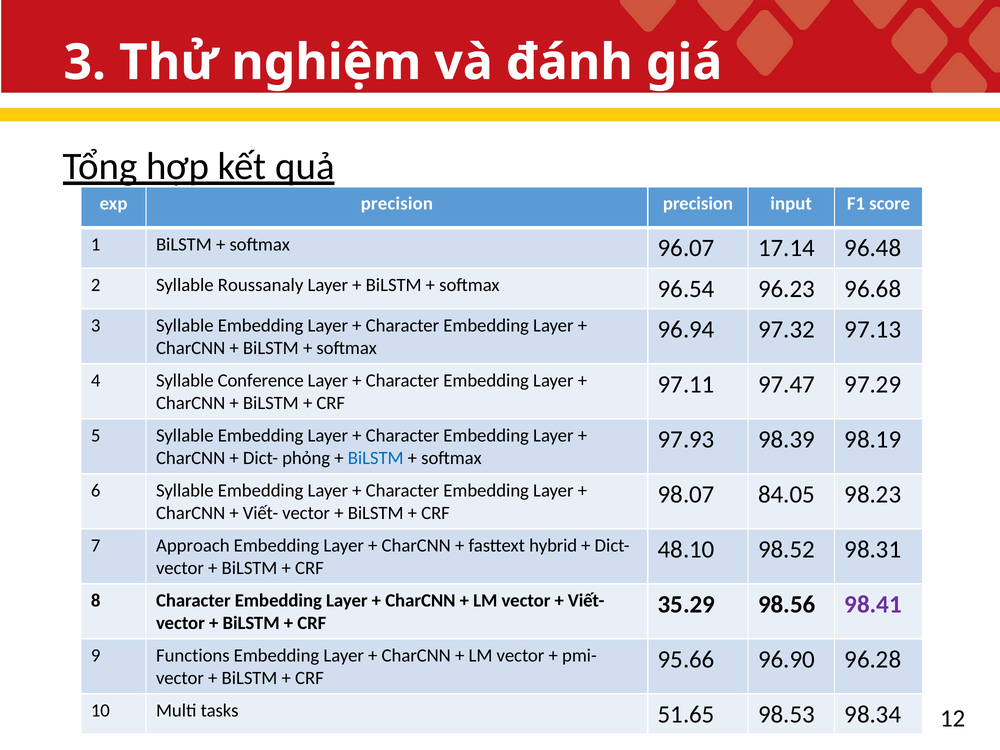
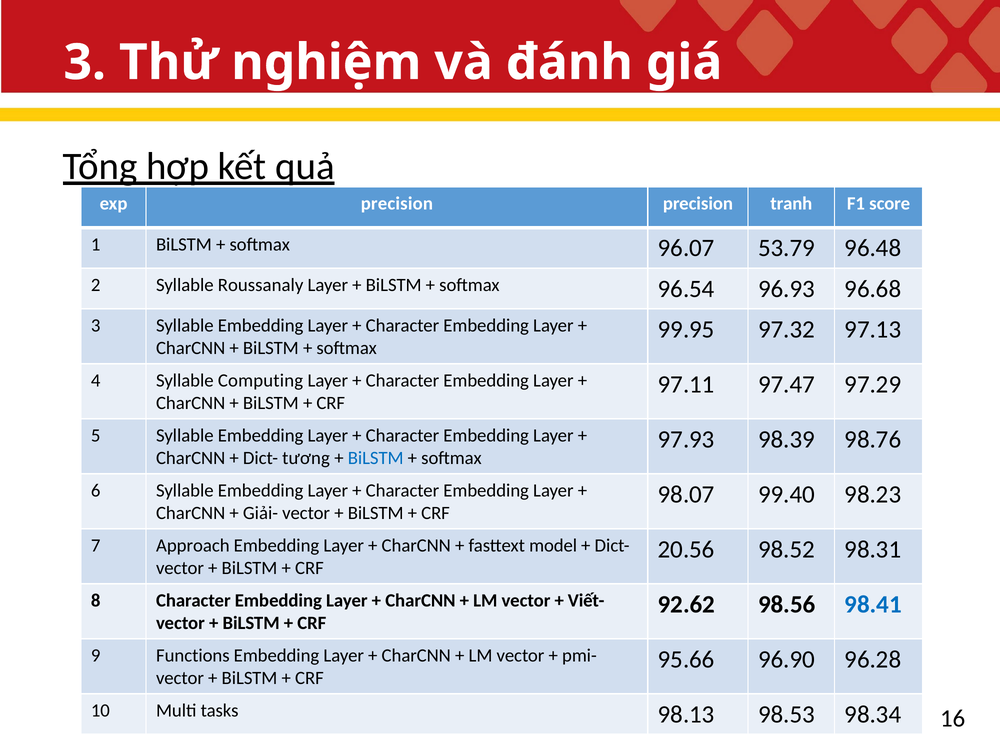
input: input -> tranh
17.14: 17.14 -> 53.79
96.23: 96.23 -> 96.93
96.94: 96.94 -> 99.95
Conference: Conference -> Computing
98.19: 98.19 -> 98.76
phỏng: phỏng -> tương
84.05: 84.05 -> 99.40
Viết- at (261, 513): Viết- -> Giải-
hybrid: hybrid -> model
48.10: 48.10 -> 20.56
35.29: 35.29 -> 92.62
98.41 colour: purple -> blue
51.65: 51.65 -> 98.13
12: 12 -> 16
